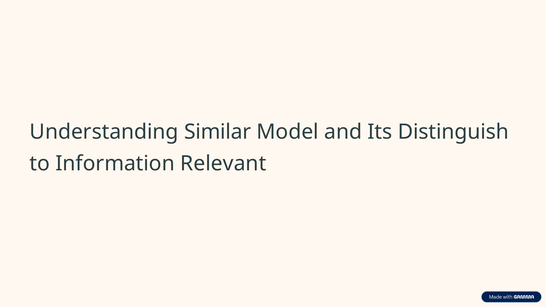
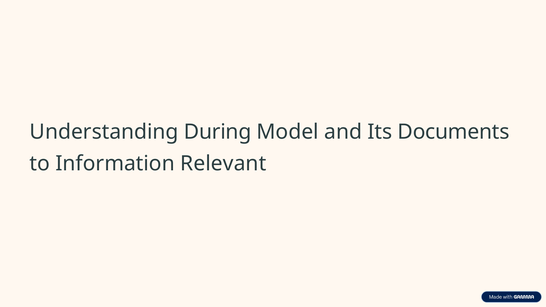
Similar: Similar -> During
Distinguish: Distinguish -> Documents
